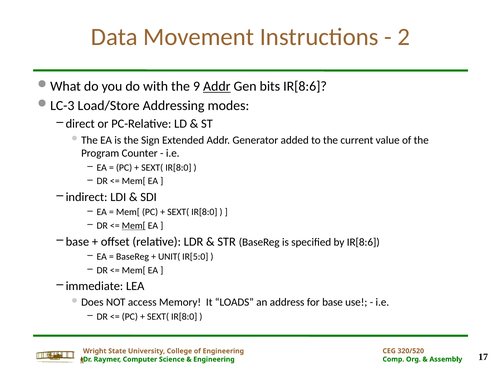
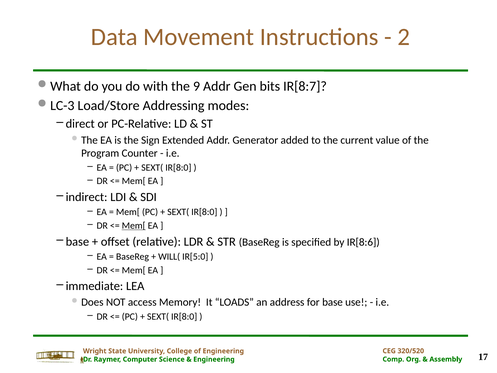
Addr at (217, 86) underline: present -> none
bits IR[8:6: IR[8:6 -> IR[8:7
UNIT(: UNIT( -> WILL(
